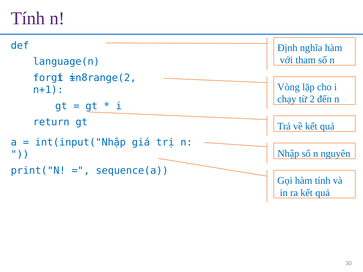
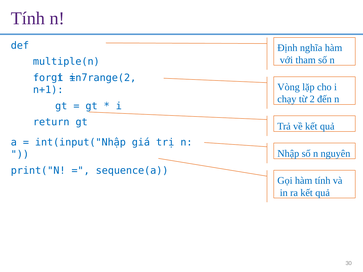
language(n: language(n -> multiple(n
8: 8 -> 7
